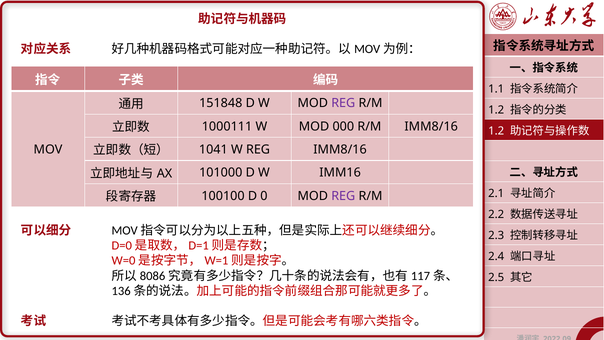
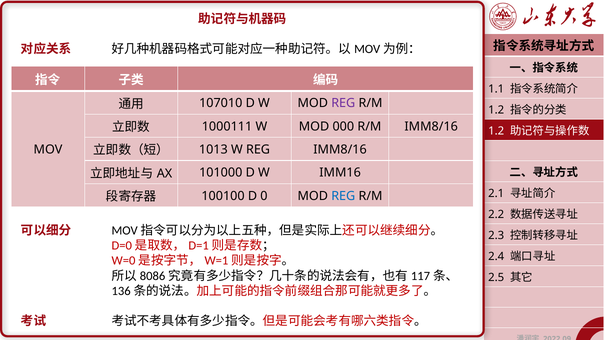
151848: 151848 -> 107010
1041: 1041 -> 1013
REG at (343, 196) colour: purple -> blue
